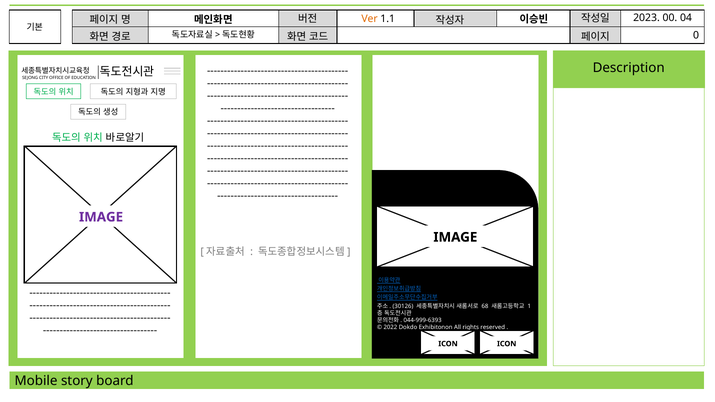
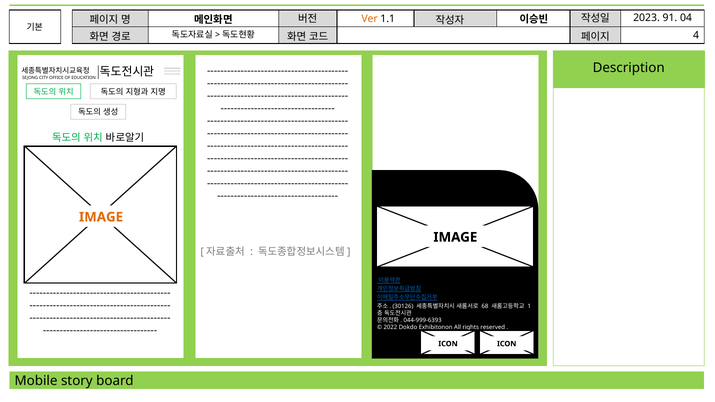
00: 00 -> 91
0: 0 -> 4
IMAGE at (101, 217) colour: purple -> orange
